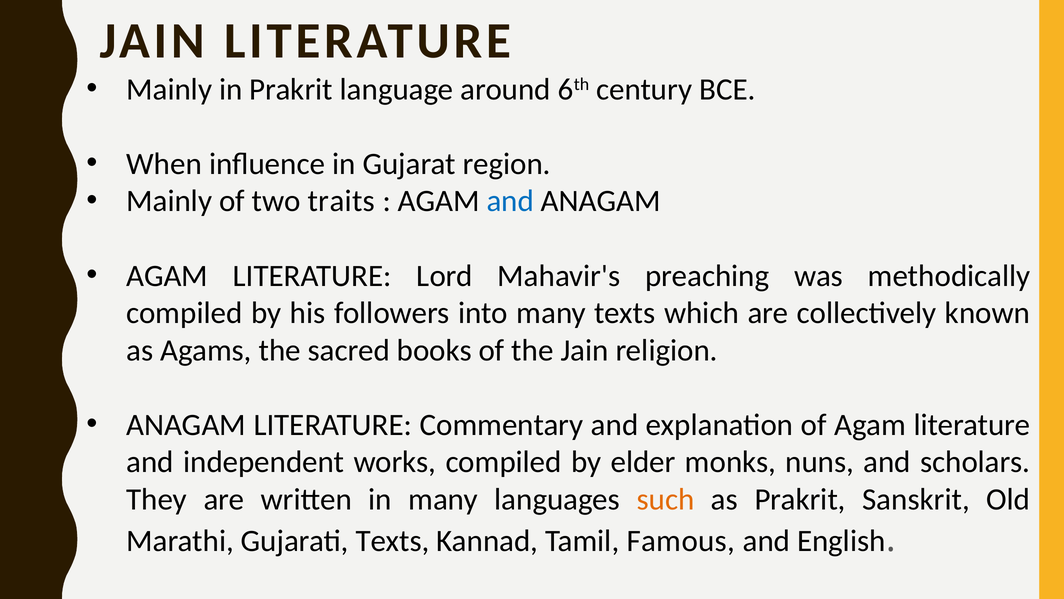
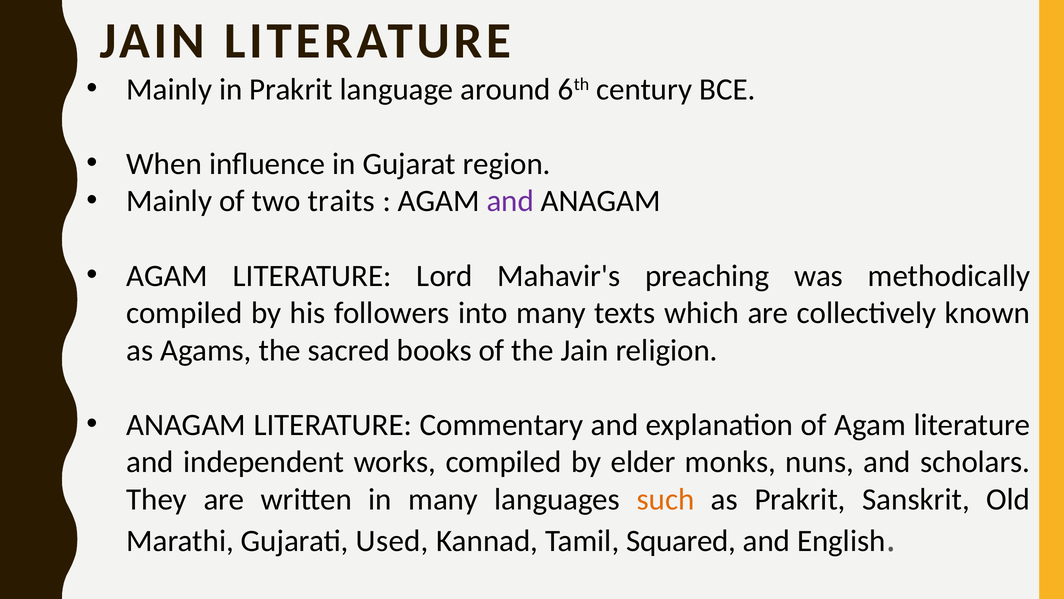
and at (510, 201) colour: blue -> purple
Gujarati Texts: Texts -> Used
Famous: Famous -> Squared
